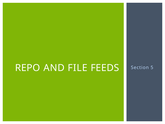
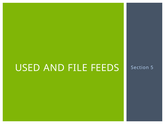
REPO: REPO -> USED
